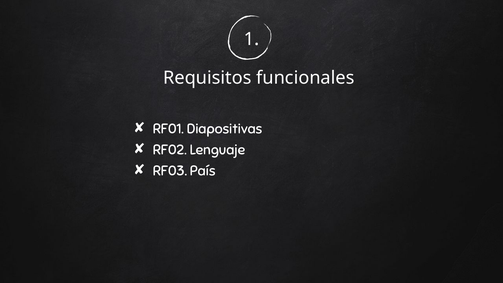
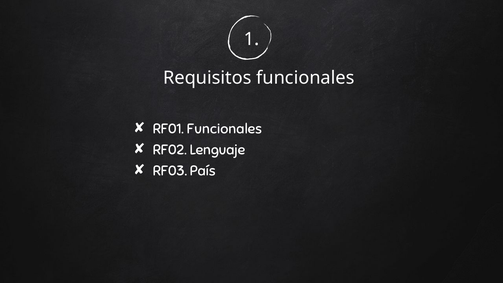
RF01 Diapositivas: Diapositivas -> Funcionales
